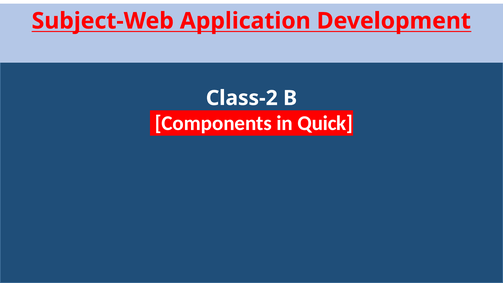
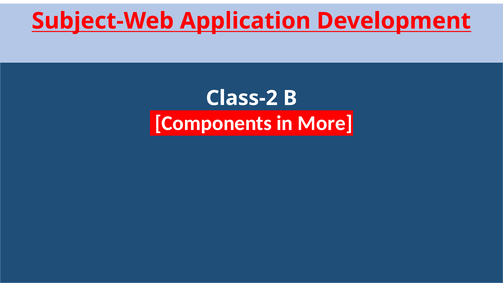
Quick: Quick -> More
